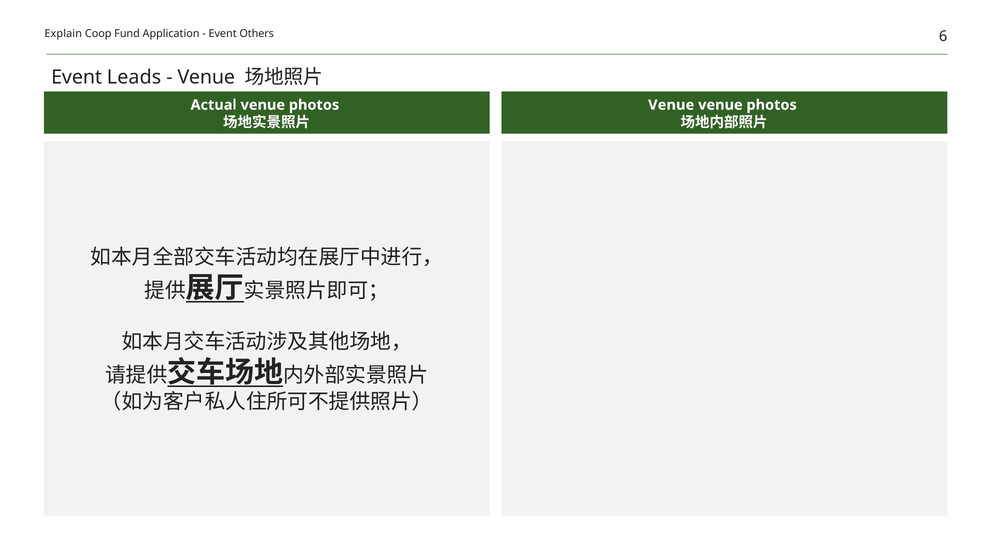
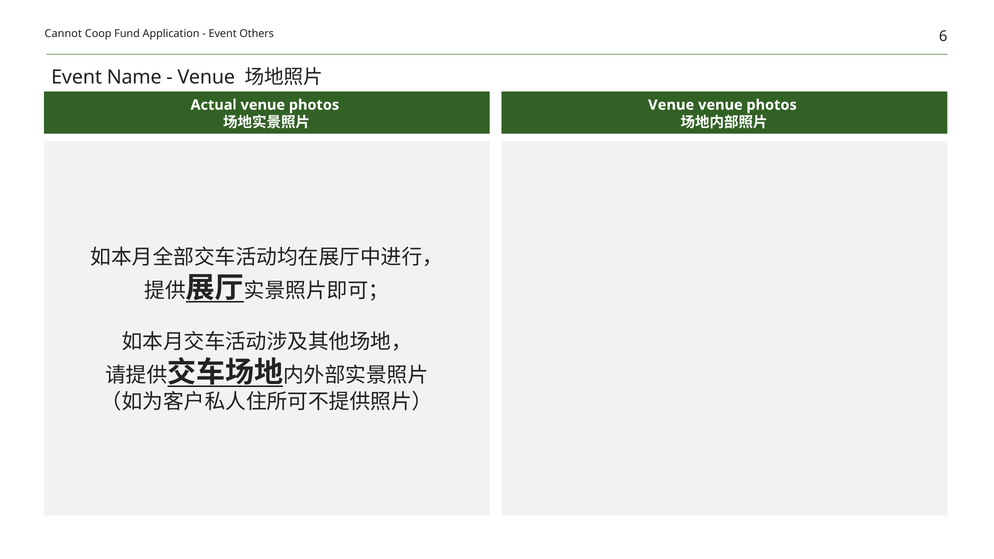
Explain: Explain -> Cannot
Leads: Leads -> Name
